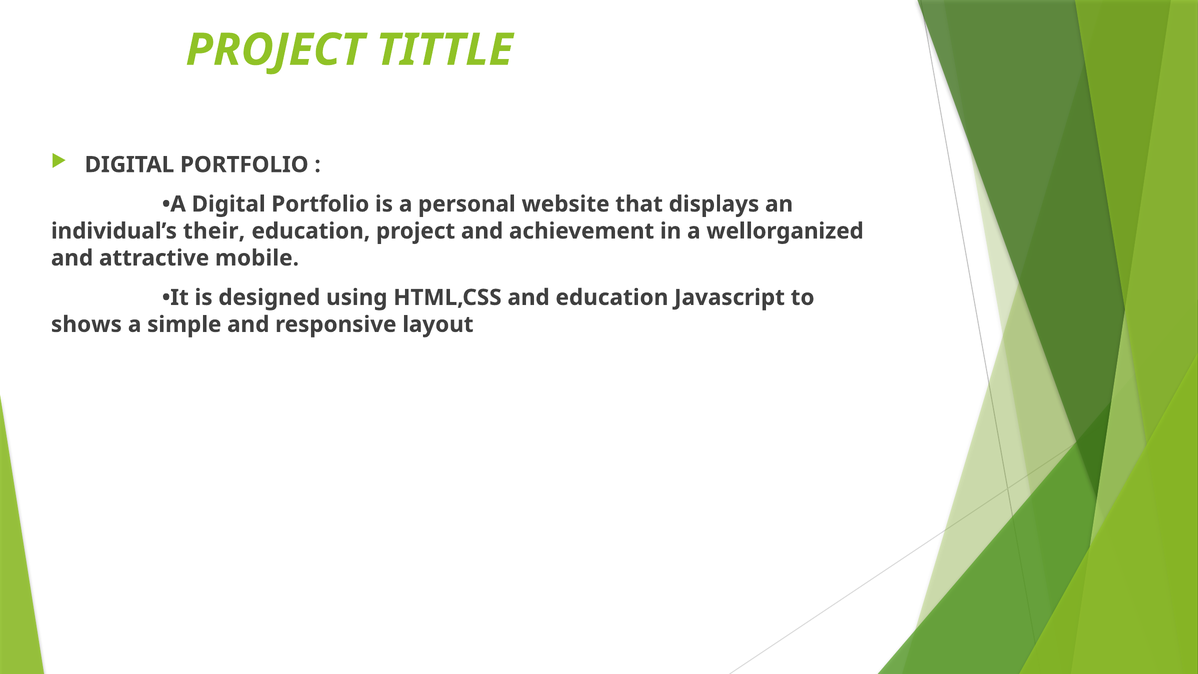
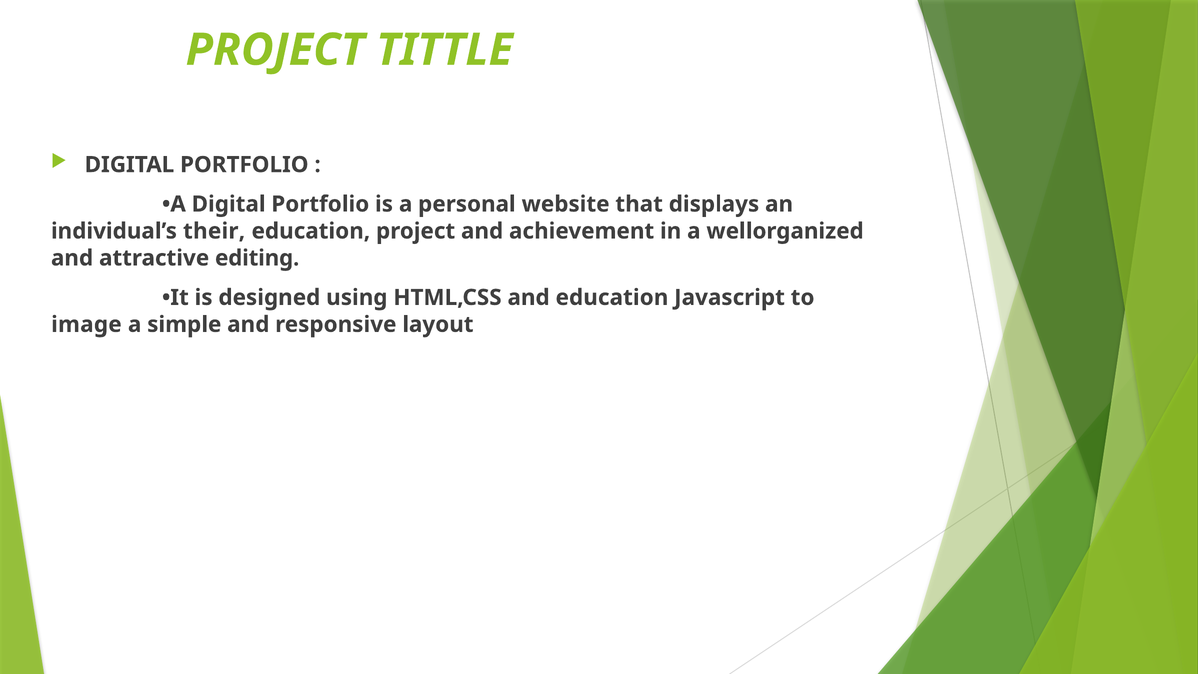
mobile: mobile -> editing
shows: shows -> image
